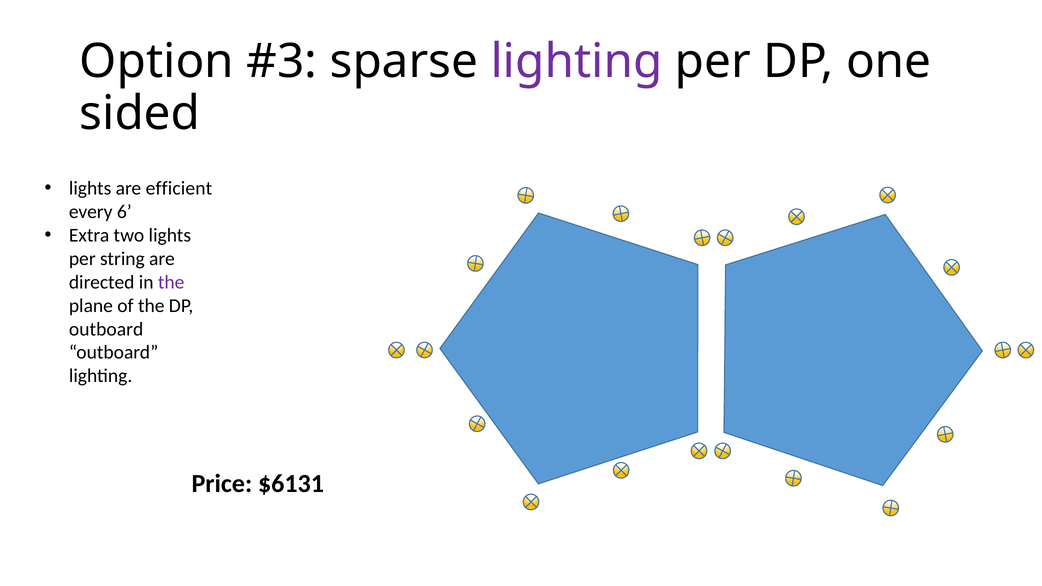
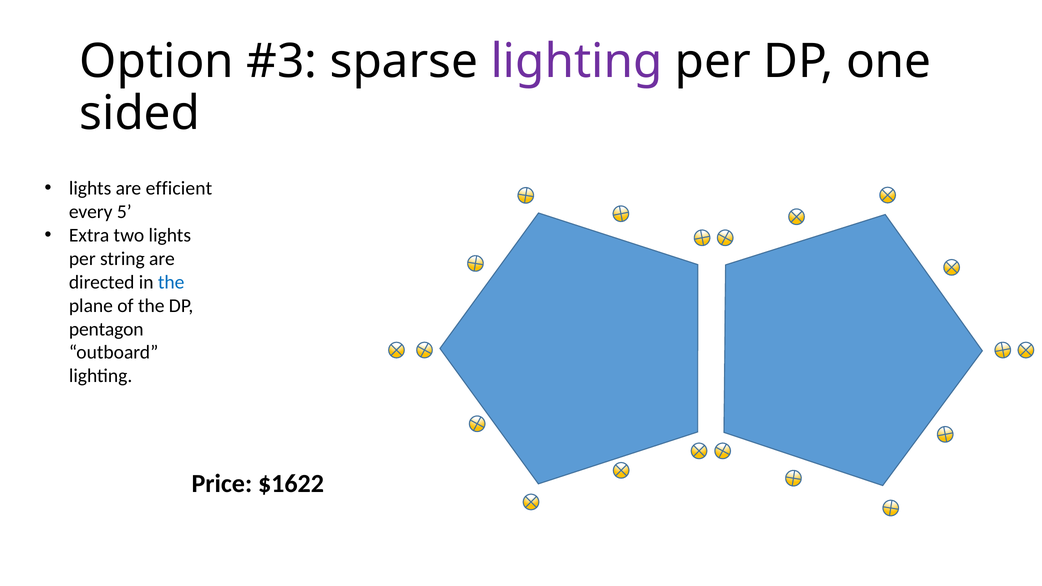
6: 6 -> 5
the at (171, 282) colour: purple -> blue
outboard at (106, 329): outboard -> pentagon
$6131: $6131 -> $1622
